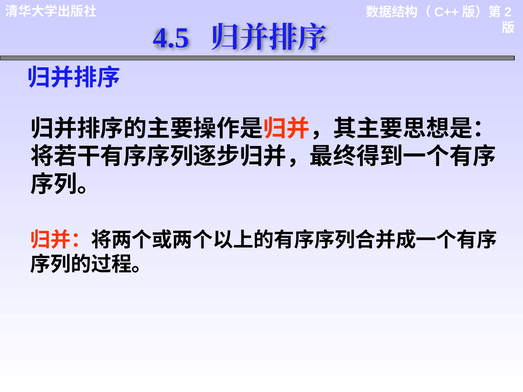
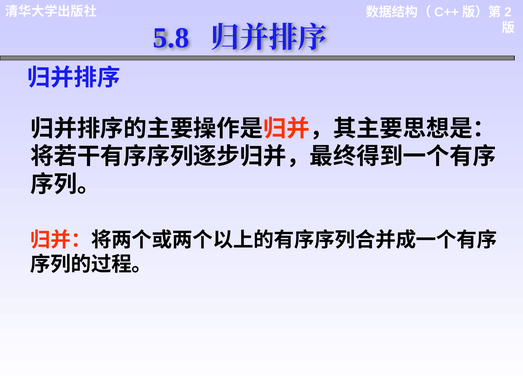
4.5: 4.5 -> 5.8
